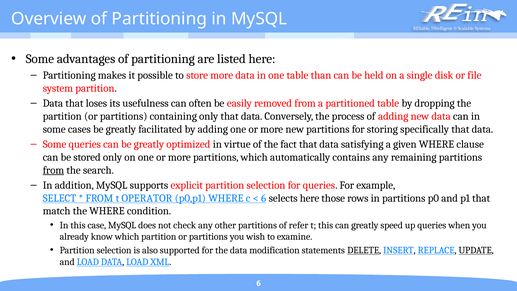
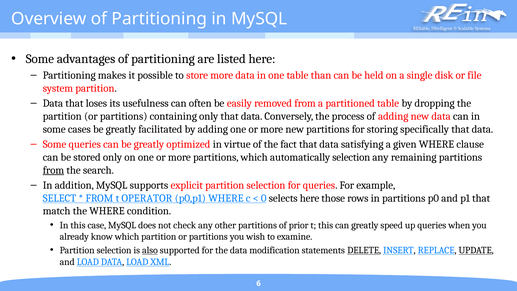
automatically contains: contains -> selection
6 at (264, 198): 6 -> 0
refer: refer -> prior
also underline: none -> present
